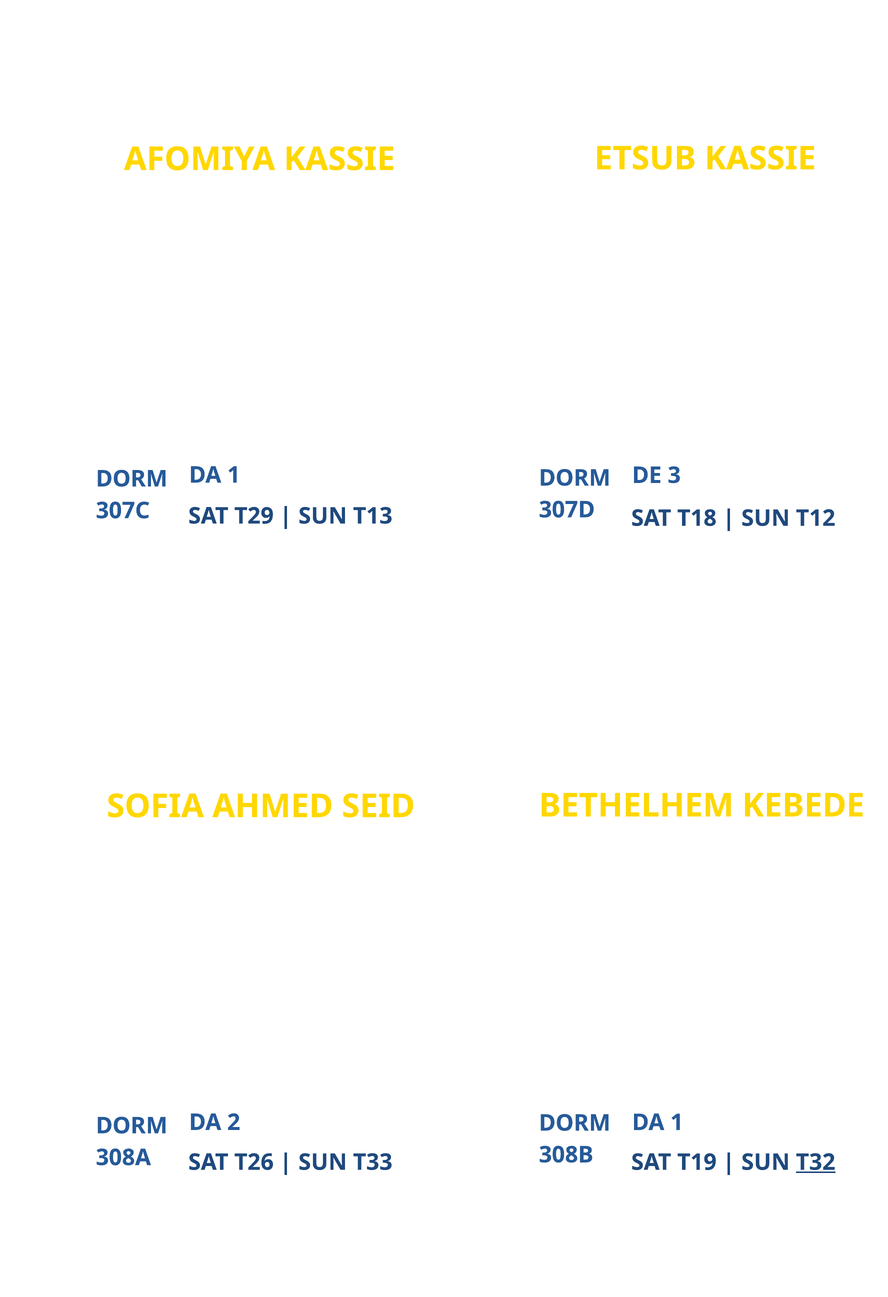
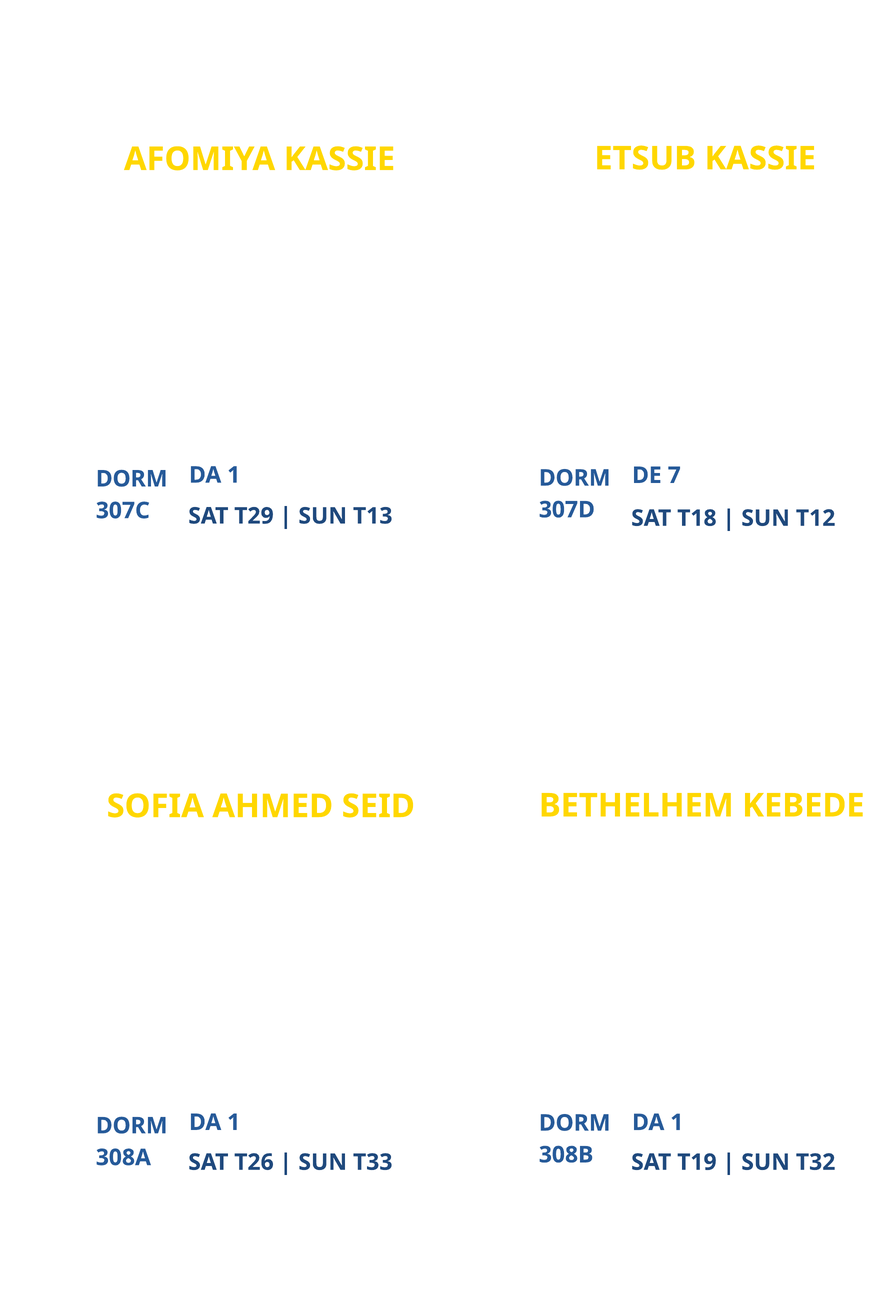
3: 3 -> 7
2 at (234, 1122): 2 -> 1
T32 underline: present -> none
